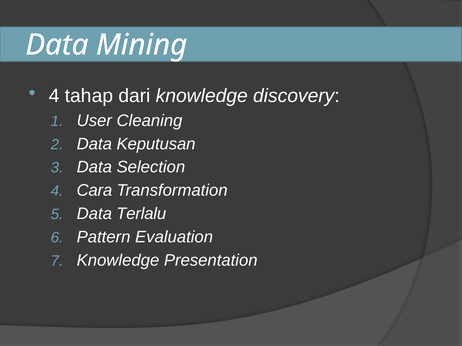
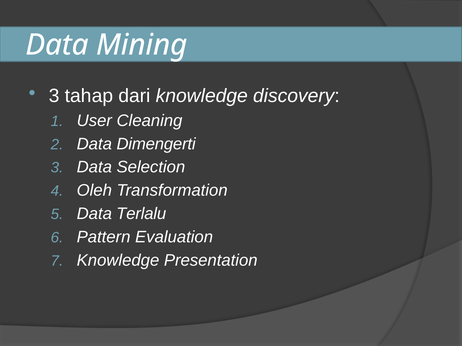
4 at (54, 96): 4 -> 3
Keputusan: Keputusan -> Dimengerti
Cara: Cara -> Oleh
